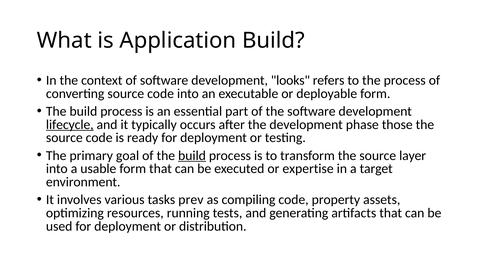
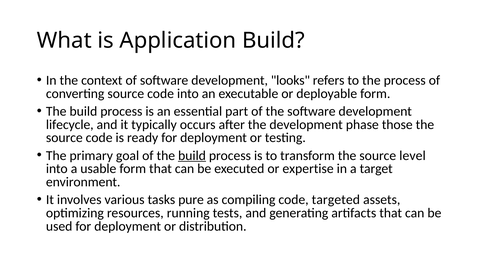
lifecycle underline: present -> none
layer: layer -> level
prev: prev -> pure
property: property -> targeted
